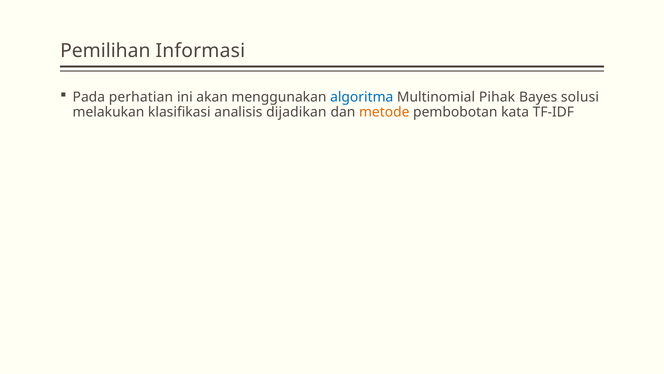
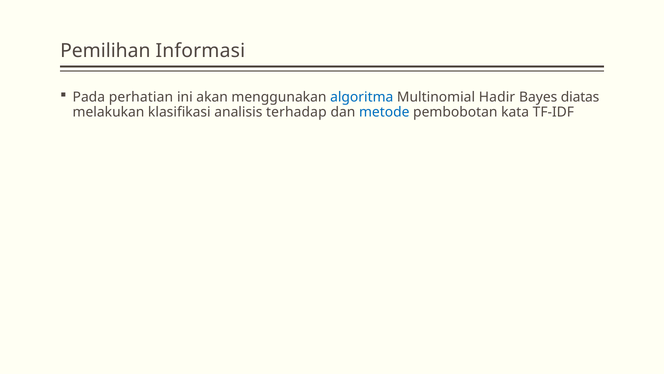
Pihak: Pihak -> Hadir
solusi: solusi -> diatas
dijadikan: dijadikan -> terhadap
metode colour: orange -> blue
